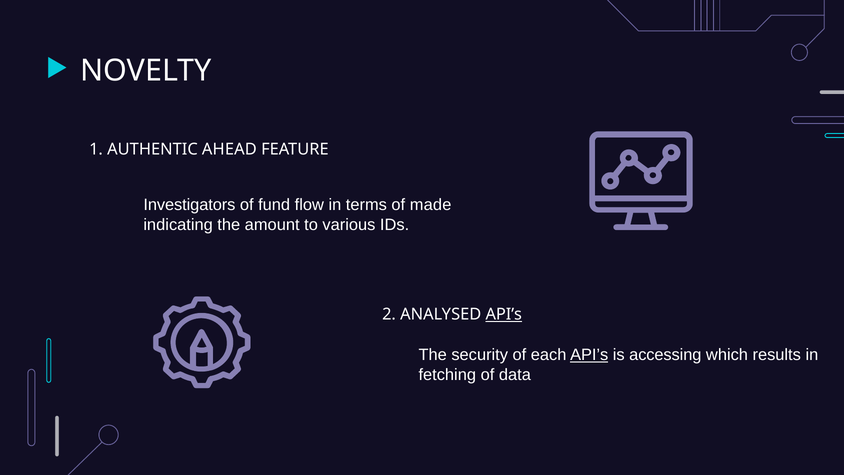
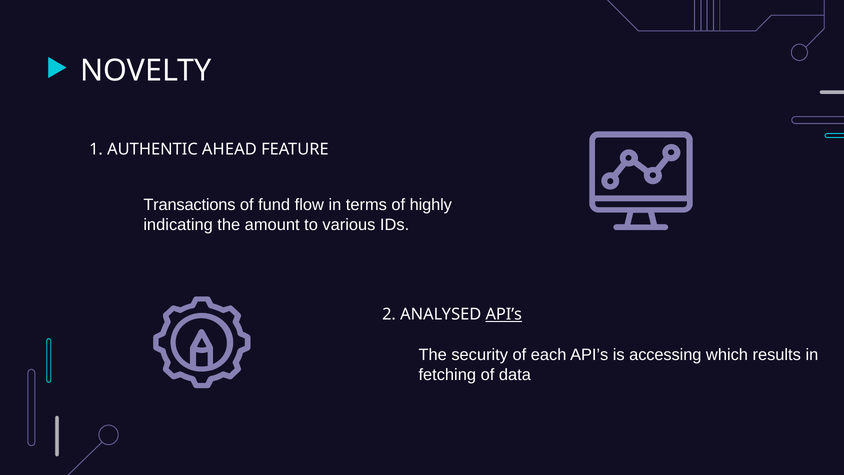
Investigators: Investigators -> Transactions
made: made -> highly
API’s at (589, 355) underline: present -> none
